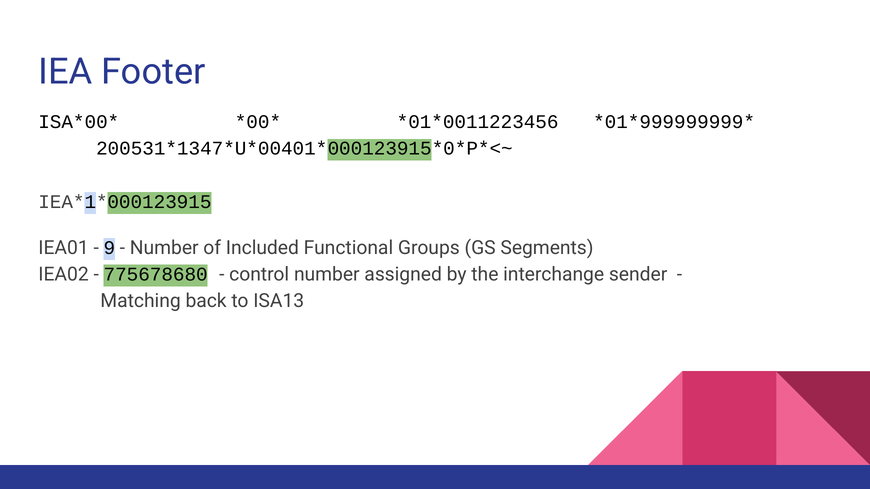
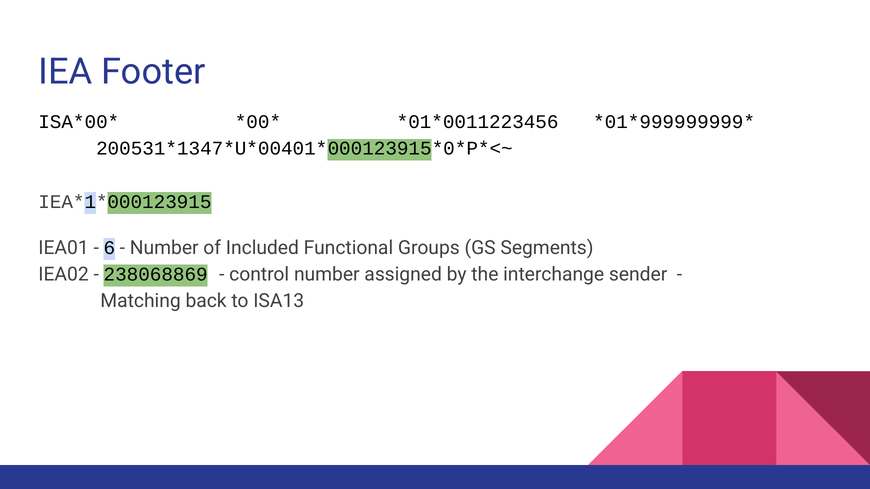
9: 9 -> 6
775678680: 775678680 -> 238068869
